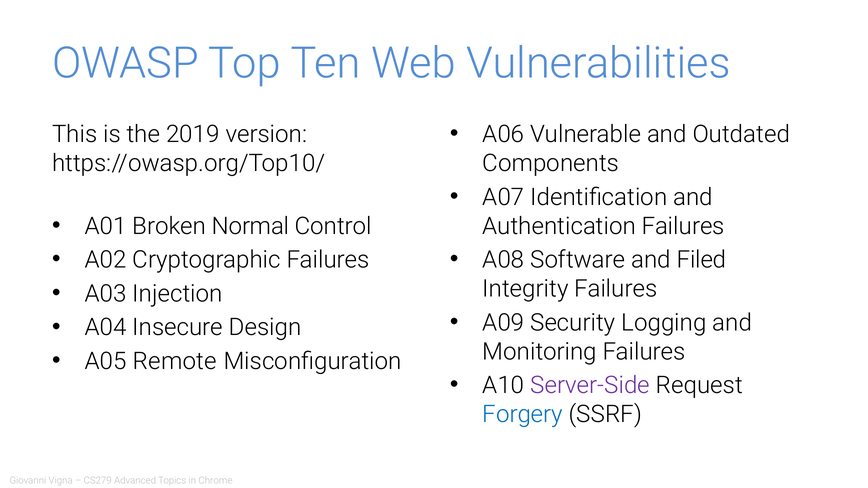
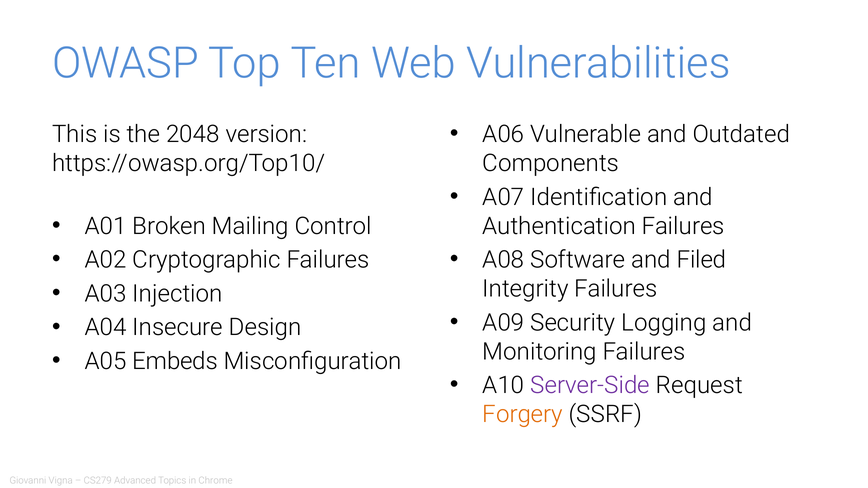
2019: 2019 -> 2048
Normal: Normal -> Mailing
Remote: Remote -> Embeds
Forgery colour: blue -> orange
